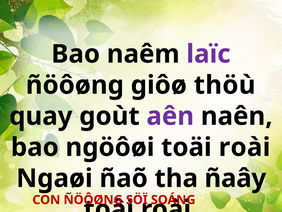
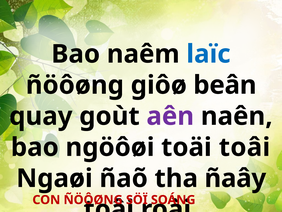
laïc colour: purple -> blue
thöù: thöù -> beân
toäi roài: roài -> toâi
